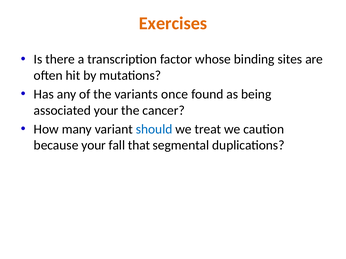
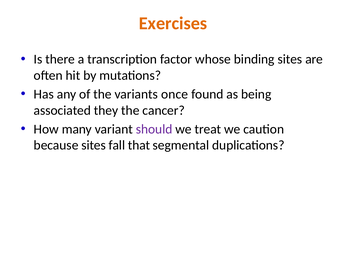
associated your: your -> they
should colour: blue -> purple
because your: your -> sites
